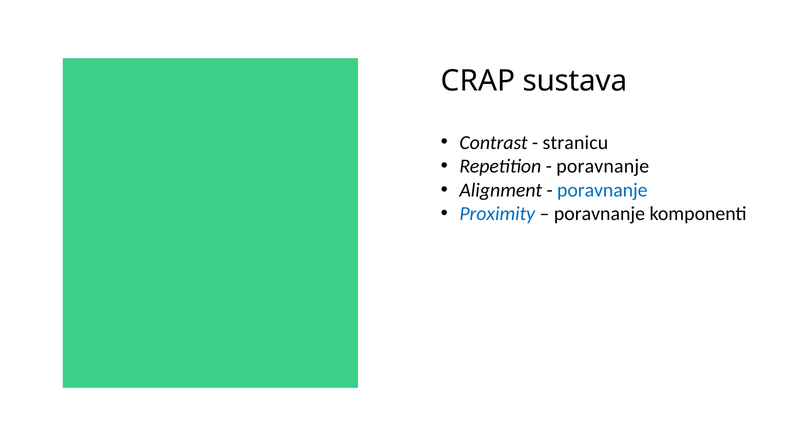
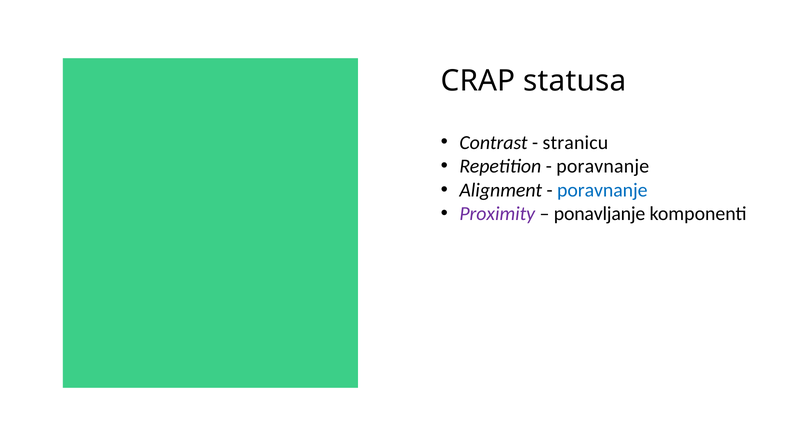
sustava: sustava -> statusa
Proximity colour: blue -> purple
poravnanje at (599, 214): poravnanje -> ponavljanje
